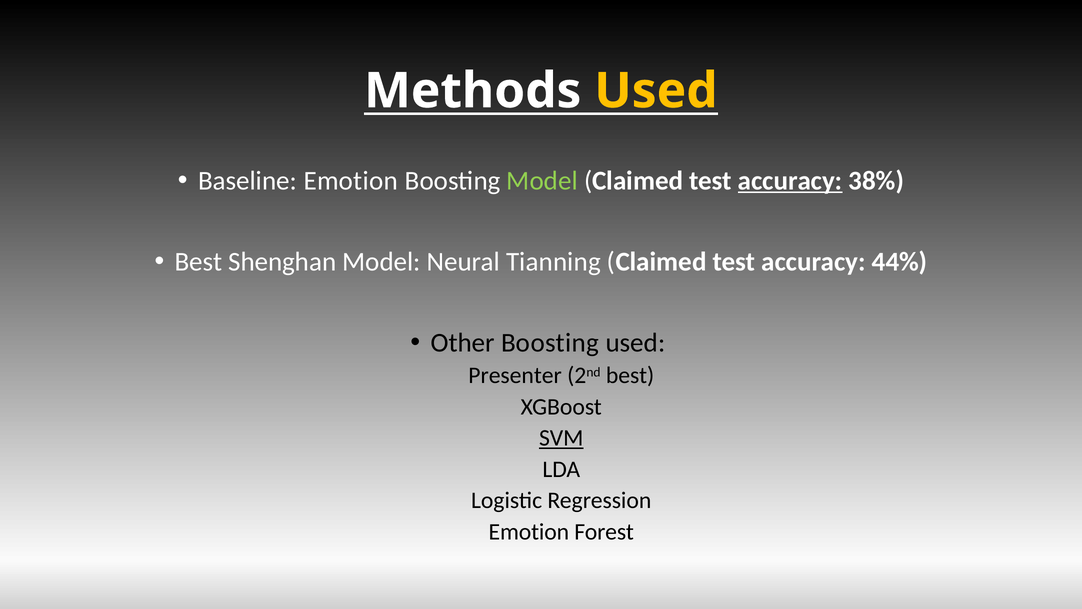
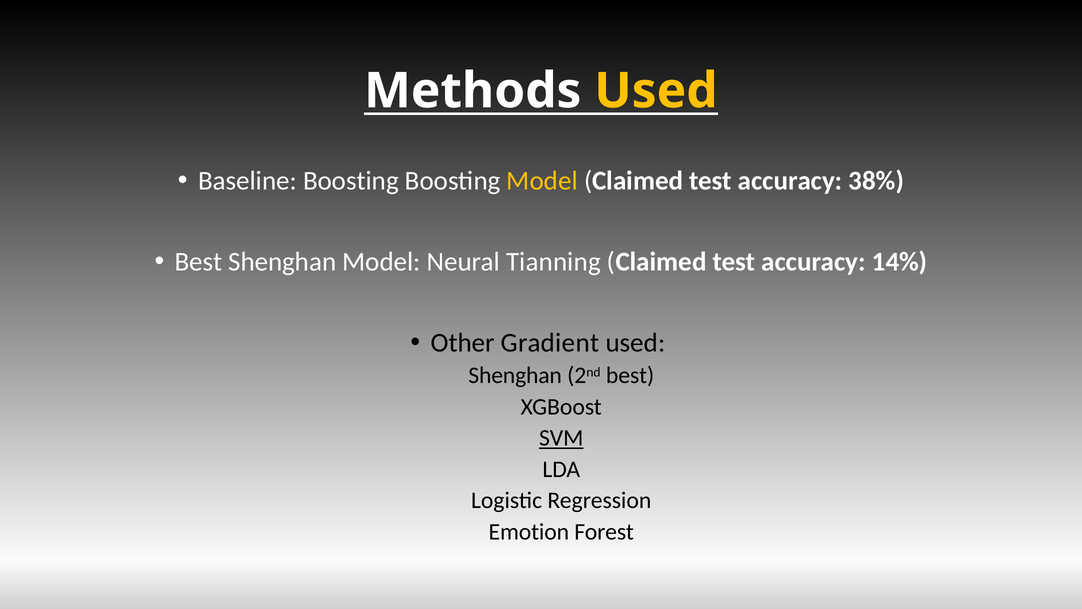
Baseline Emotion: Emotion -> Boosting
Model at (542, 181) colour: light green -> yellow
accuracy at (790, 181) underline: present -> none
44%: 44% -> 14%
Other Boosting: Boosting -> Gradient
Presenter at (515, 375): Presenter -> Shenghan
